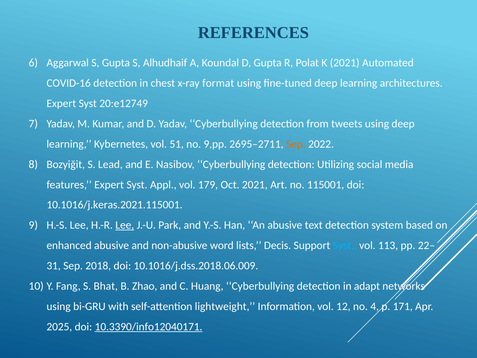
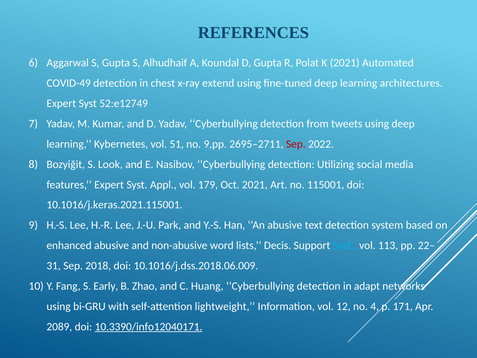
COVID-16: COVID-16 -> COVID-49
format: format -> extend
20:e12749: 20:e12749 -> 52:e12749
Sep at (296, 144) colour: orange -> red
Lead: Lead -> Look
Lee at (125, 225) underline: present -> none
Bhat: Bhat -> Early
2025: 2025 -> 2089
